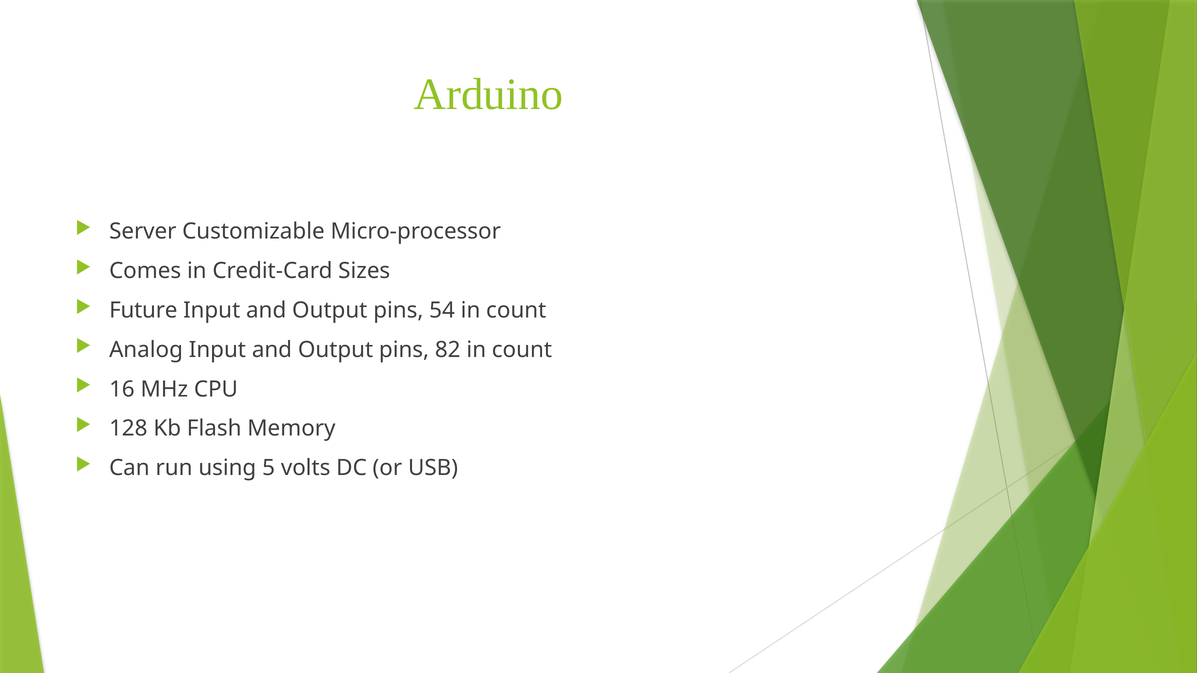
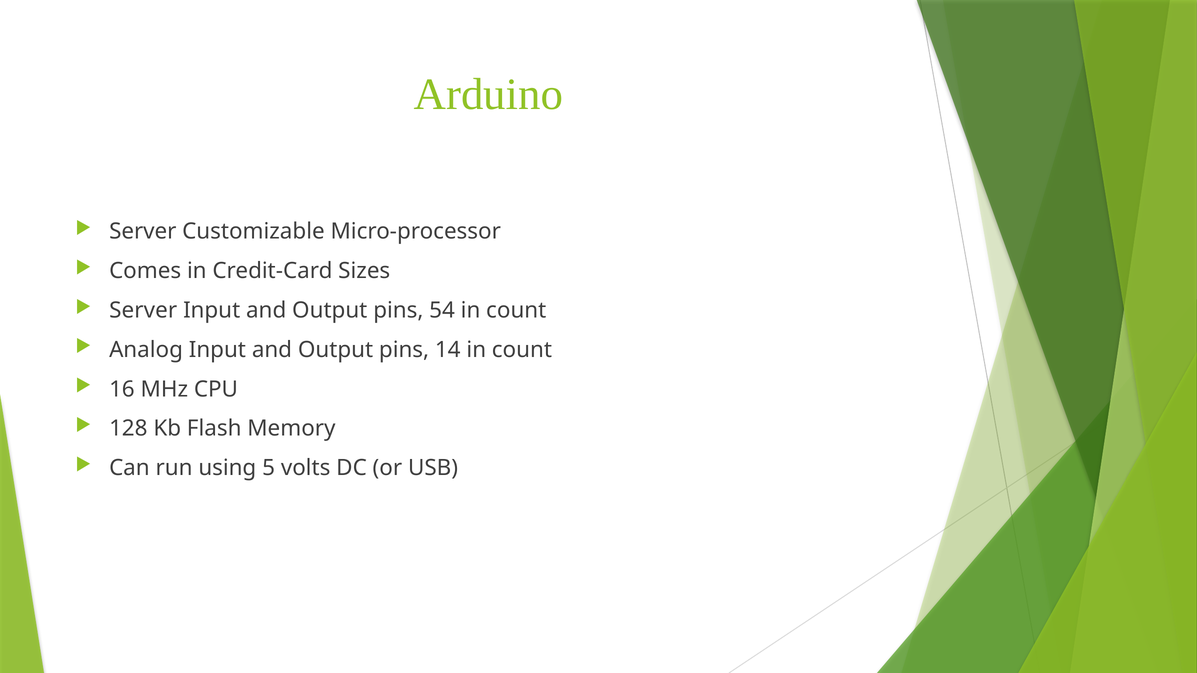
Future at (143, 310): Future -> Server
82: 82 -> 14
